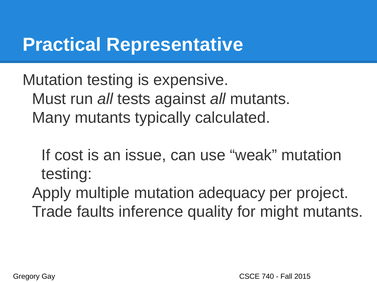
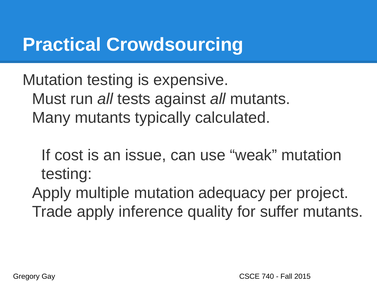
Representative: Representative -> Crowdsourcing
Trade faults: faults -> apply
might: might -> suffer
